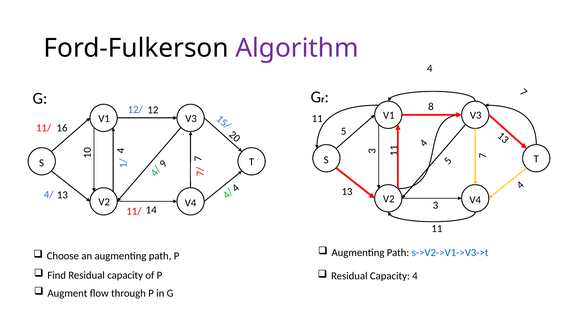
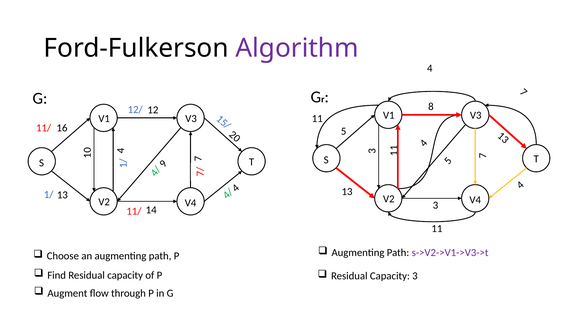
4/ at (49, 195): 4/ -> 1/
s->V2->V1->V3->t colour: blue -> purple
Capacity 4: 4 -> 3
